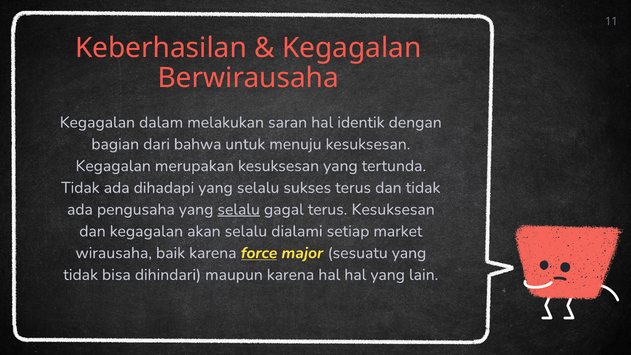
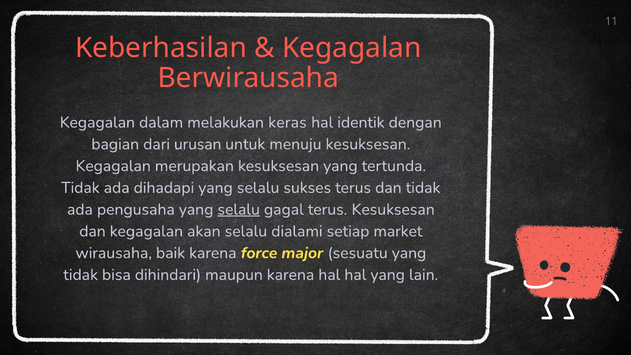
saran: saran -> keras
bahwa: bahwa -> urusan
force underline: present -> none
